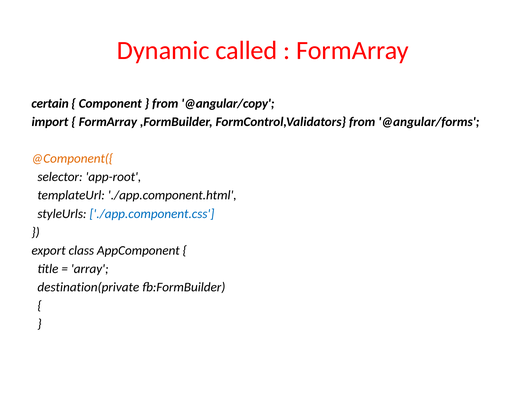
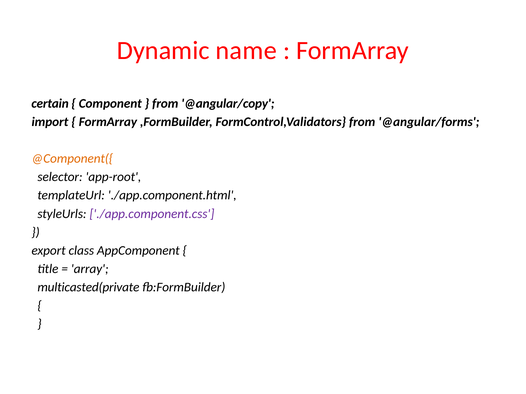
called: called -> name
./app.component.css colour: blue -> purple
destination(private: destination(private -> multicasted(private
